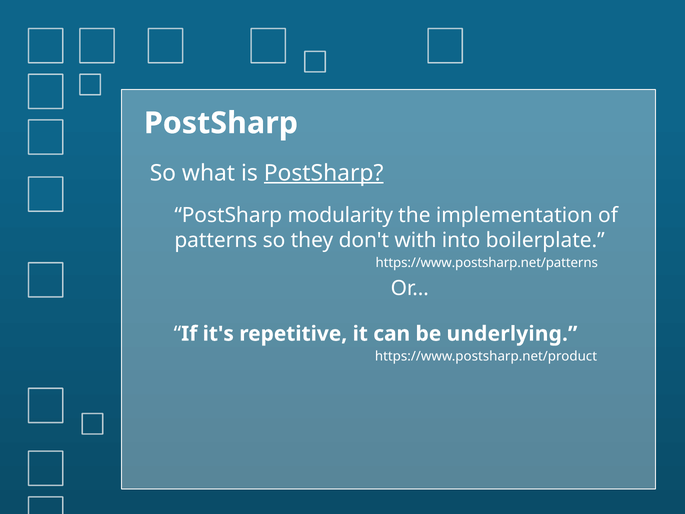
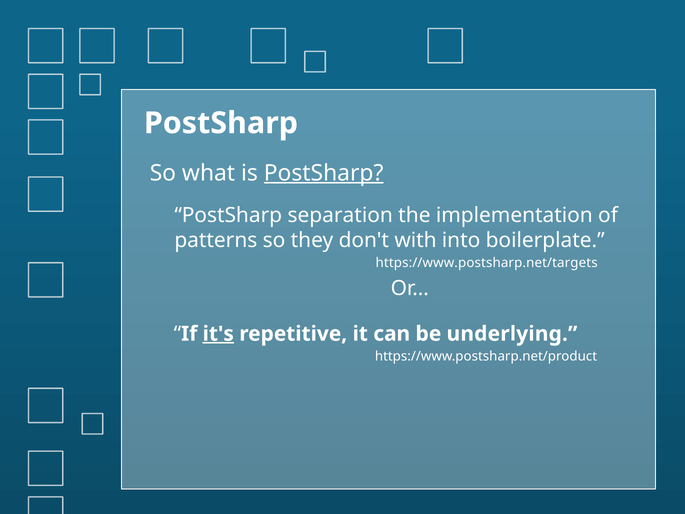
modularity: modularity -> separation
https://www.postsharp.net/patterns: https://www.postsharp.net/patterns -> https://www.postsharp.net/targets
it's underline: none -> present
